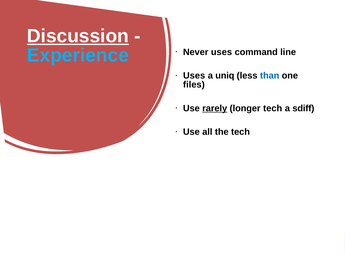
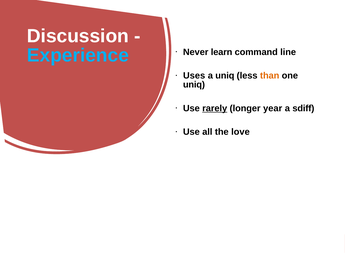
Discussion underline: present -> none
Never uses: uses -> learn
than colour: blue -> orange
files at (194, 85): files -> uniq
longer tech: tech -> year
the tech: tech -> love
